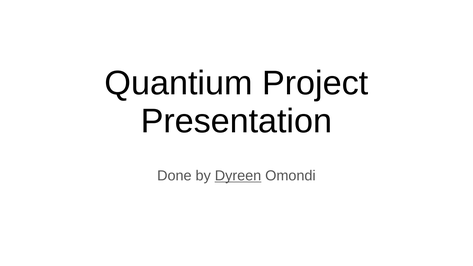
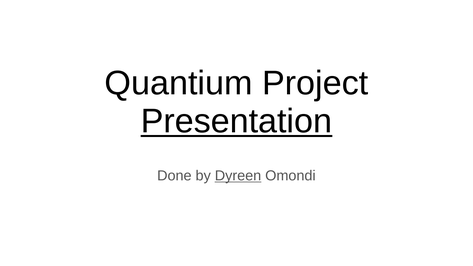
Presentation underline: none -> present
